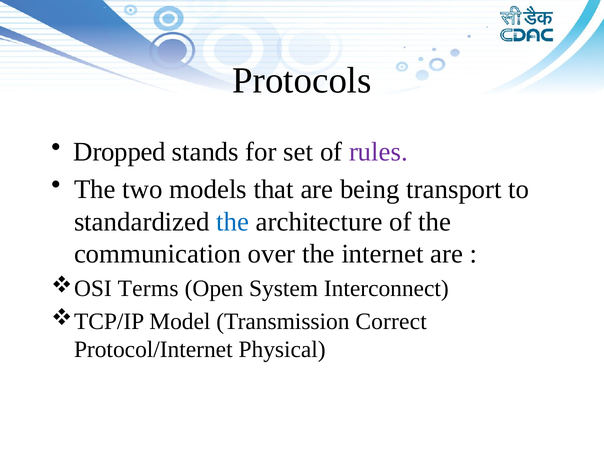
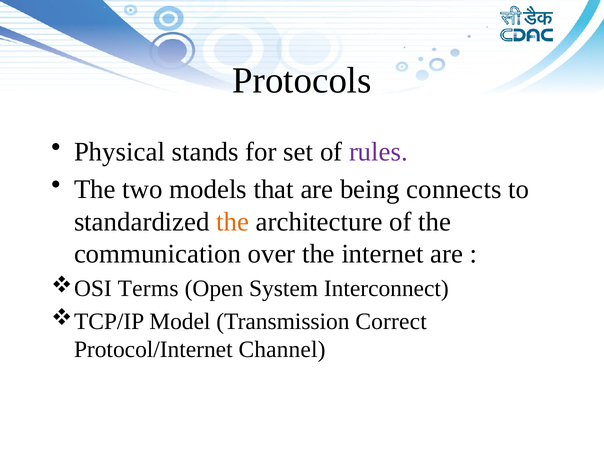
Dropped: Dropped -> Physical
transport: transport -> connects
the at (233, 222) colour: blue -> orange
Physical: Physical -> Channel
